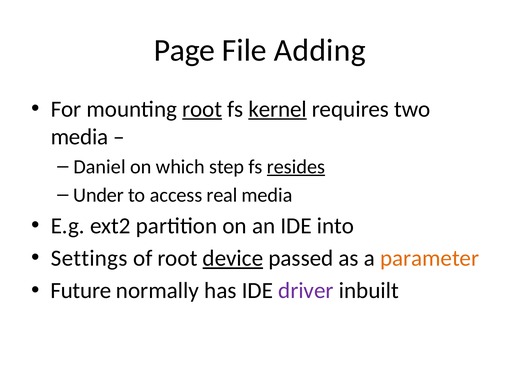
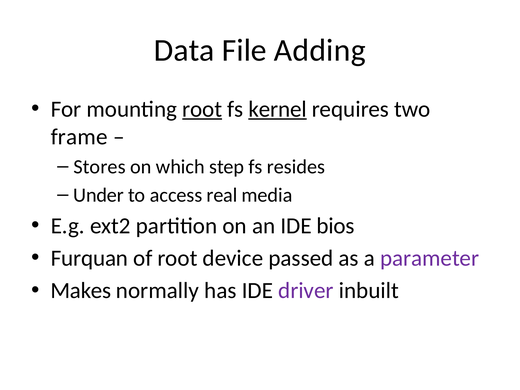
Page: Page -> Data
media at (79, 137): media -> frame
Daniel: Daniel -> Stores
resides underline: present -> none
into: into -> bios
Settings: Settings -> Furquan
device underline: present -> none
parameter colour: orange -> purple
Future: Future -> Makes
